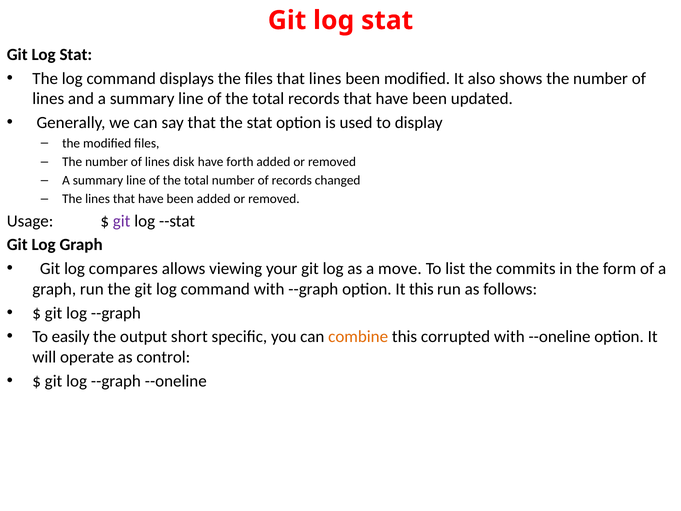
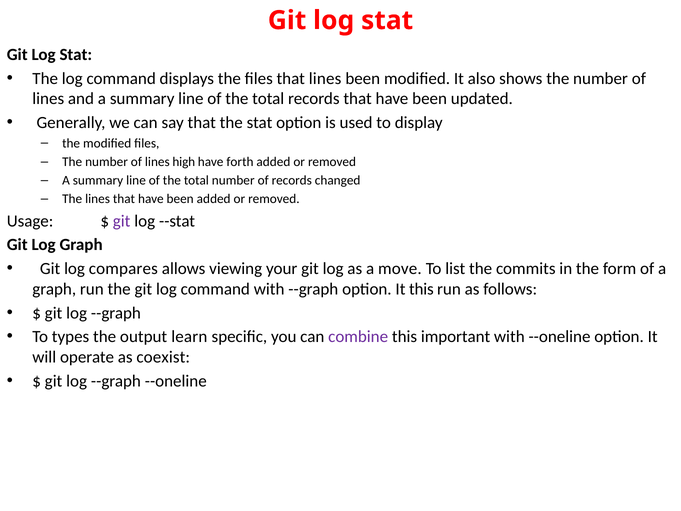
disk: disk -> high
easily: easily -> types
short: short -> learn
combine colour: orange -> purple
corrupted: corrupted -> important
control: control -> coexist
